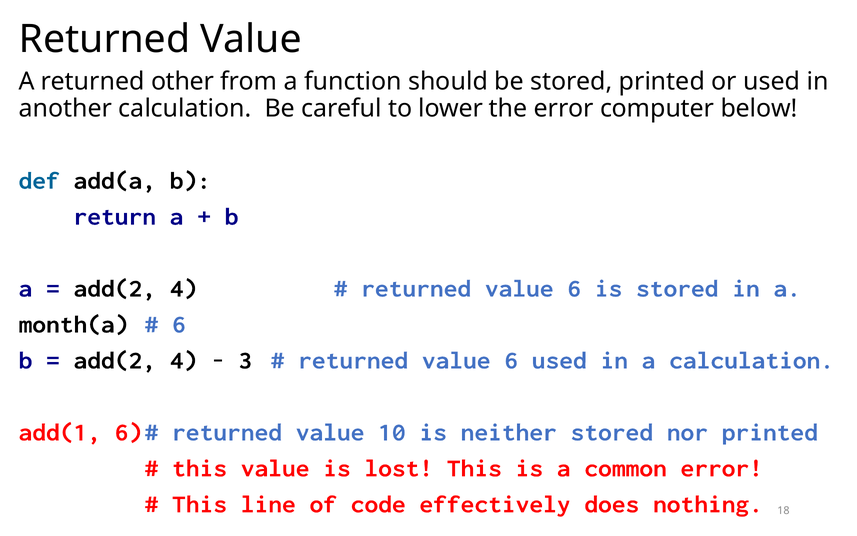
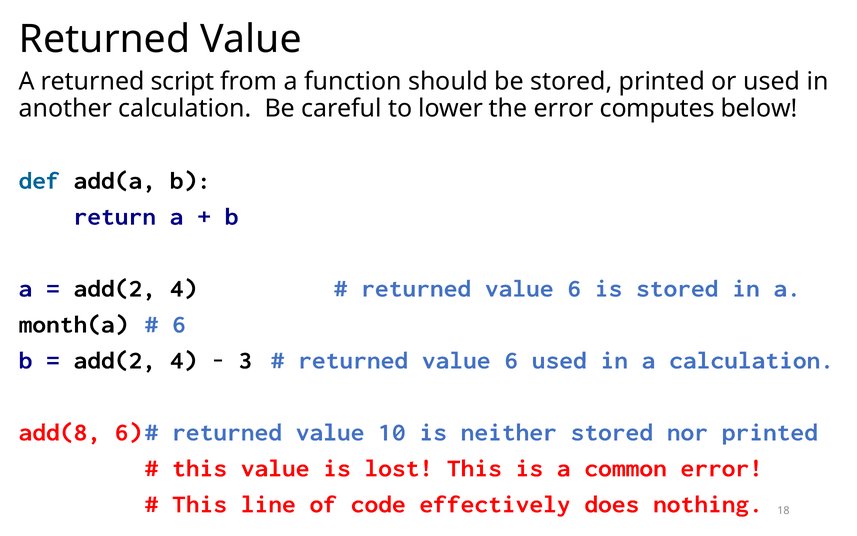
other: other -> script
computer: computer -> computes
add(1: add(1 -> add(8
